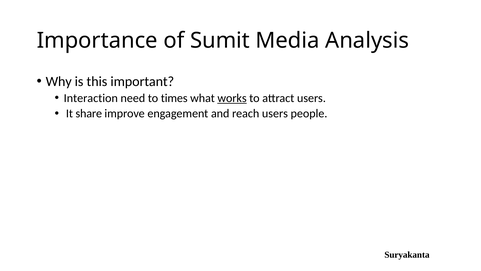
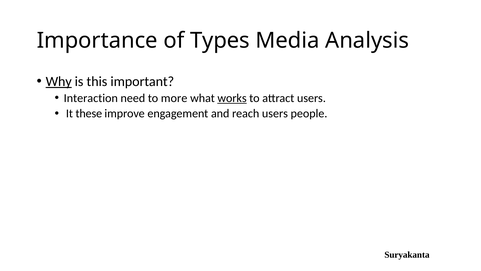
Sumit: Sumit -> Types
Why underline: none -> present
times: times -> more
share: share -> these
